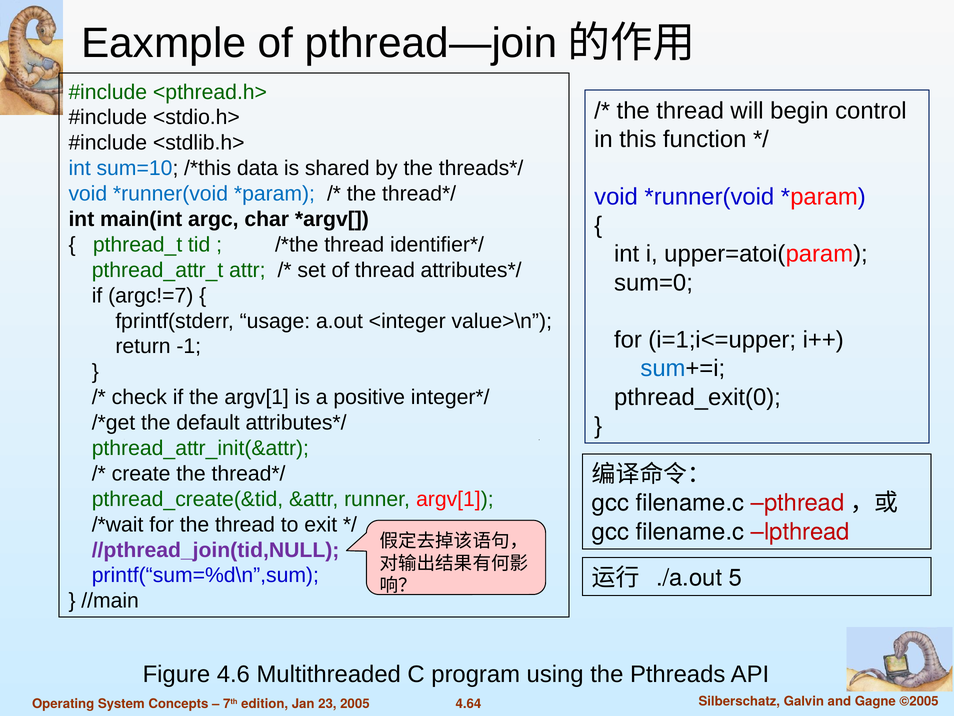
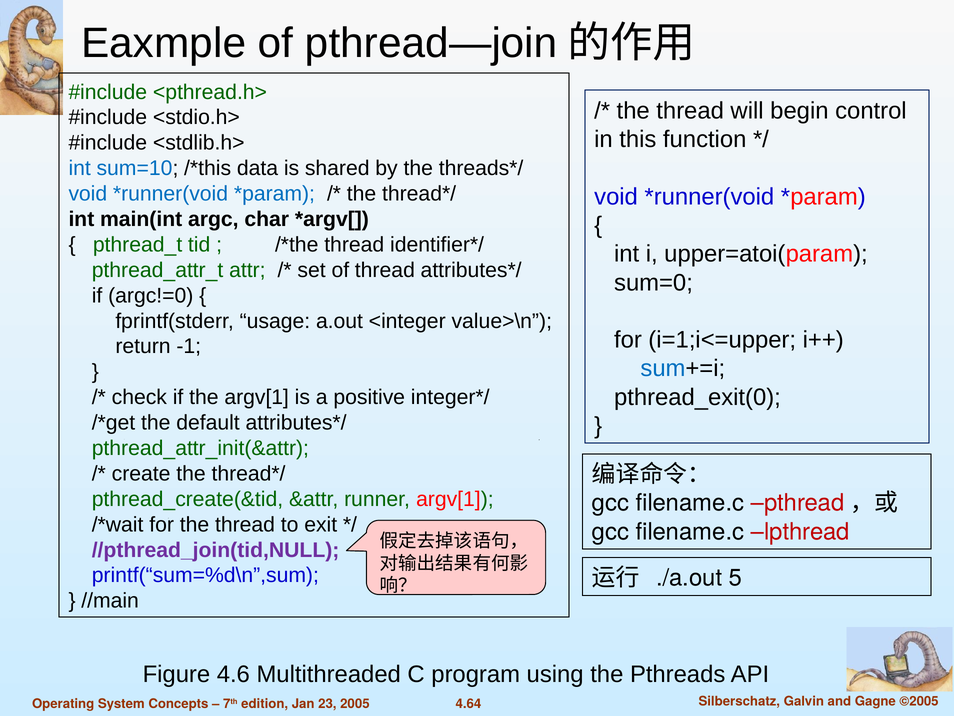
argc!=7: argc!=7 -> argc!=0
